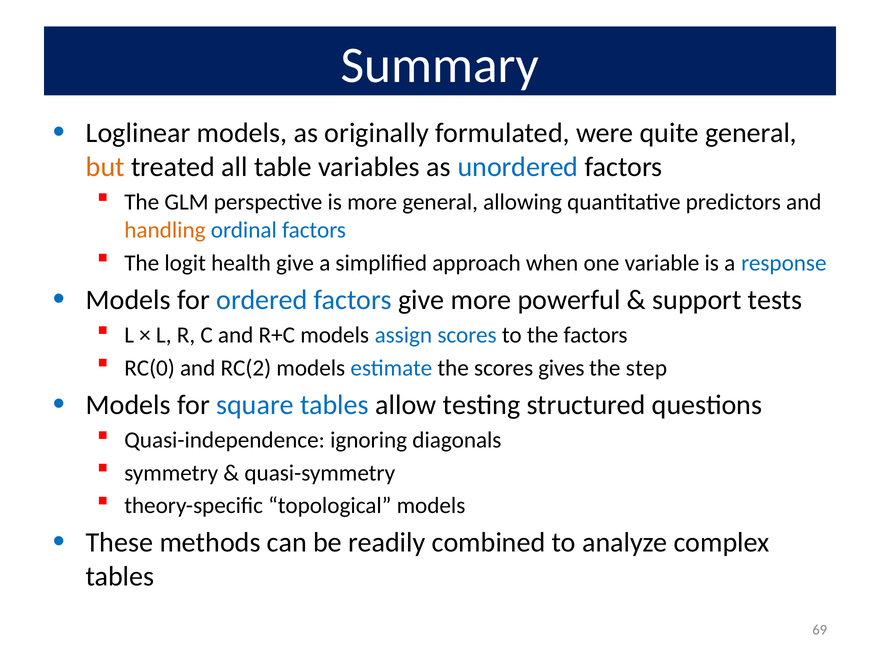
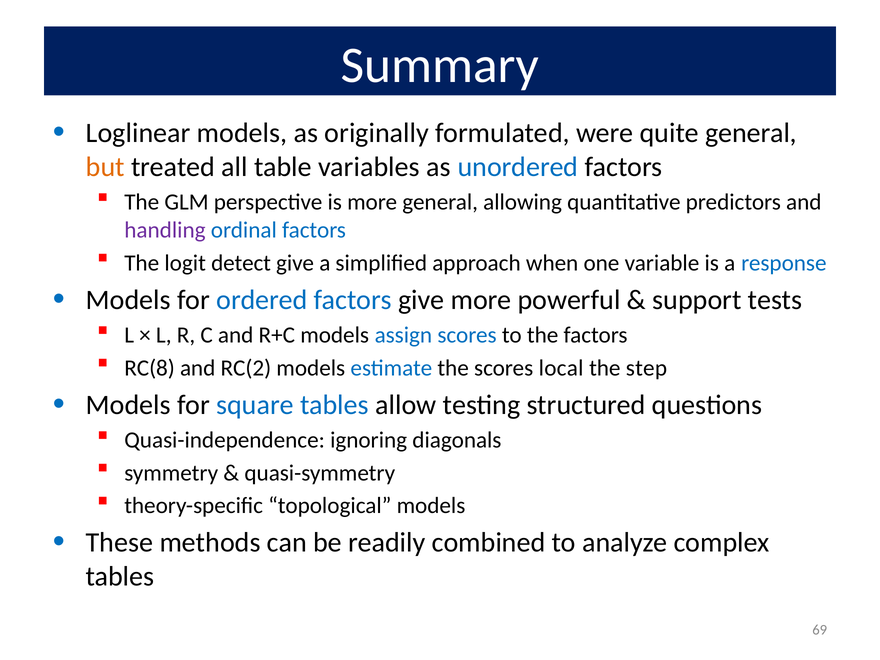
handling colour: orange -> purple
health: health -> detect
RC(0: RC(0 -> RC(8
gives: gives -> local
